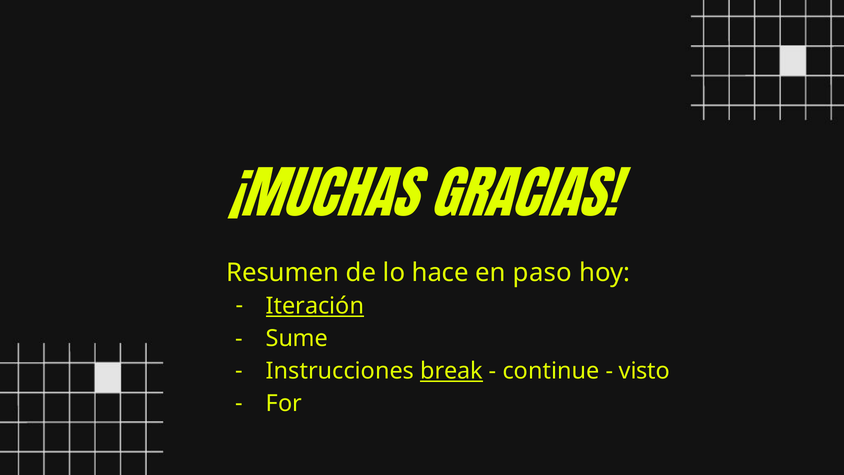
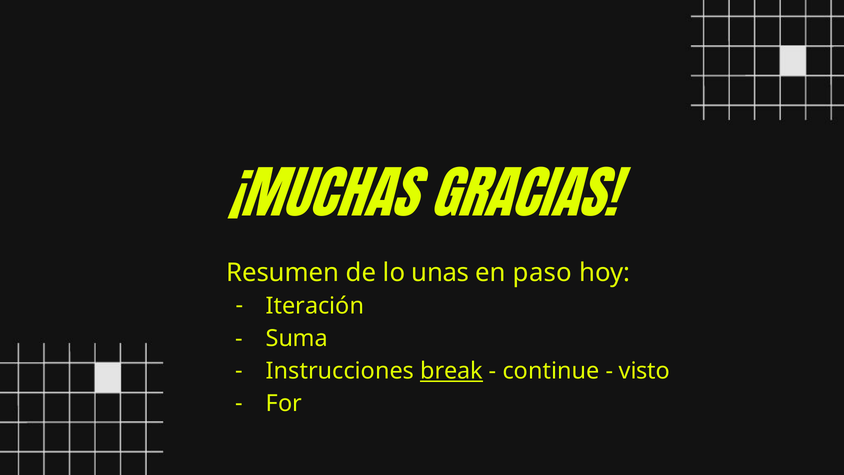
hace: hace -> unas
Iteración underline: present -> none
Sume: Sume -> Suma
